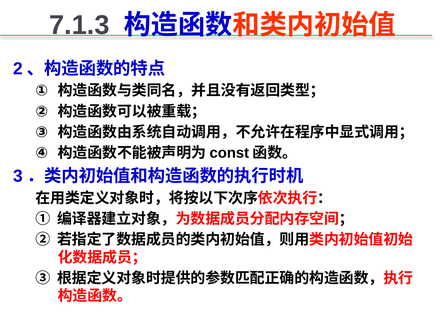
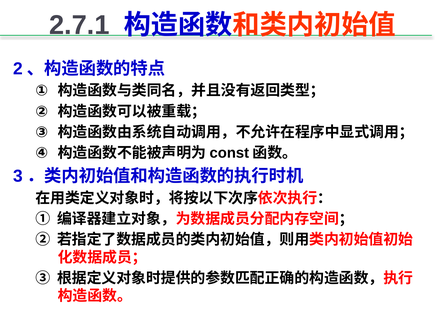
7.1.3: 7.1.3 -> 2.7.1
